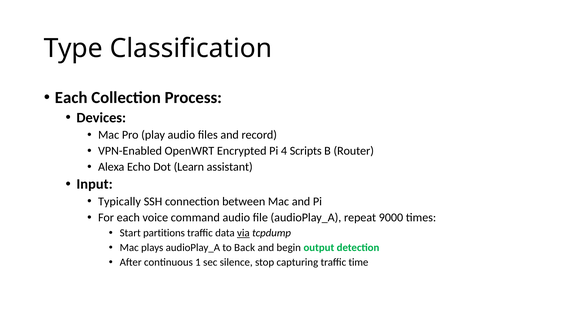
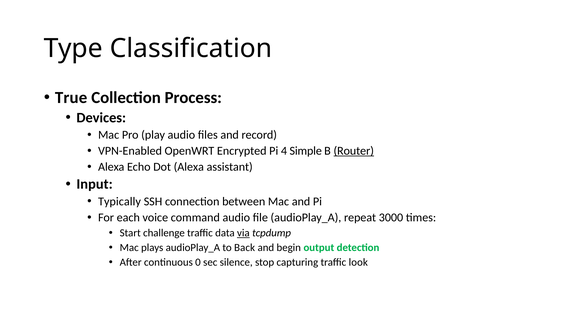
Each at (71, 98): Each -> True
Scripts: Scripts -> Simple
Router underline: none -> present
Dot Learn: Learn -> Alexa
9000: 9000 -> 3000
partitions: partitions -> challenge
1: 1 -> 0
time: time -> look
